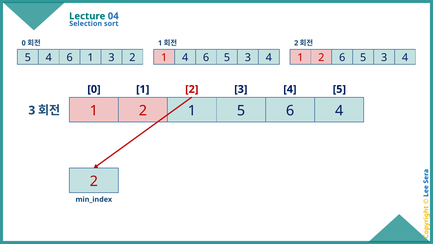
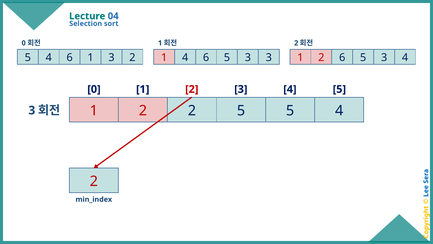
4 at (269, 57): 4 -> 3
1 2 1: 1 -> 2
5 6: 6 -> 5
